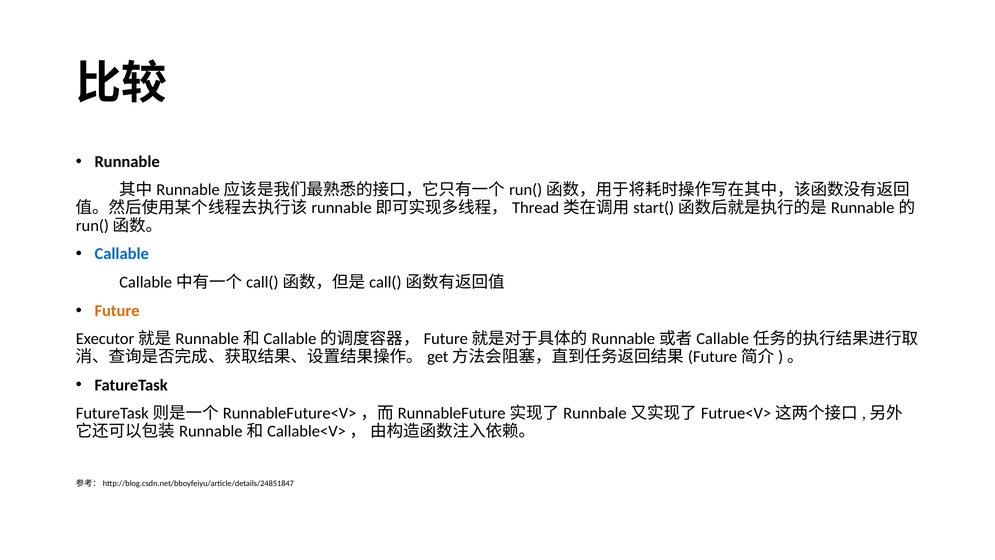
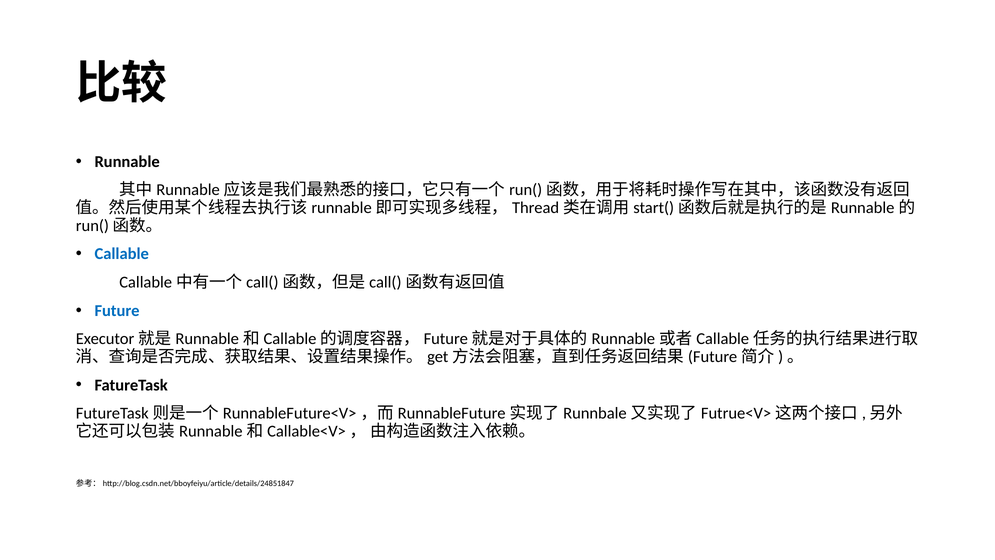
Future colour: orange -> blue
